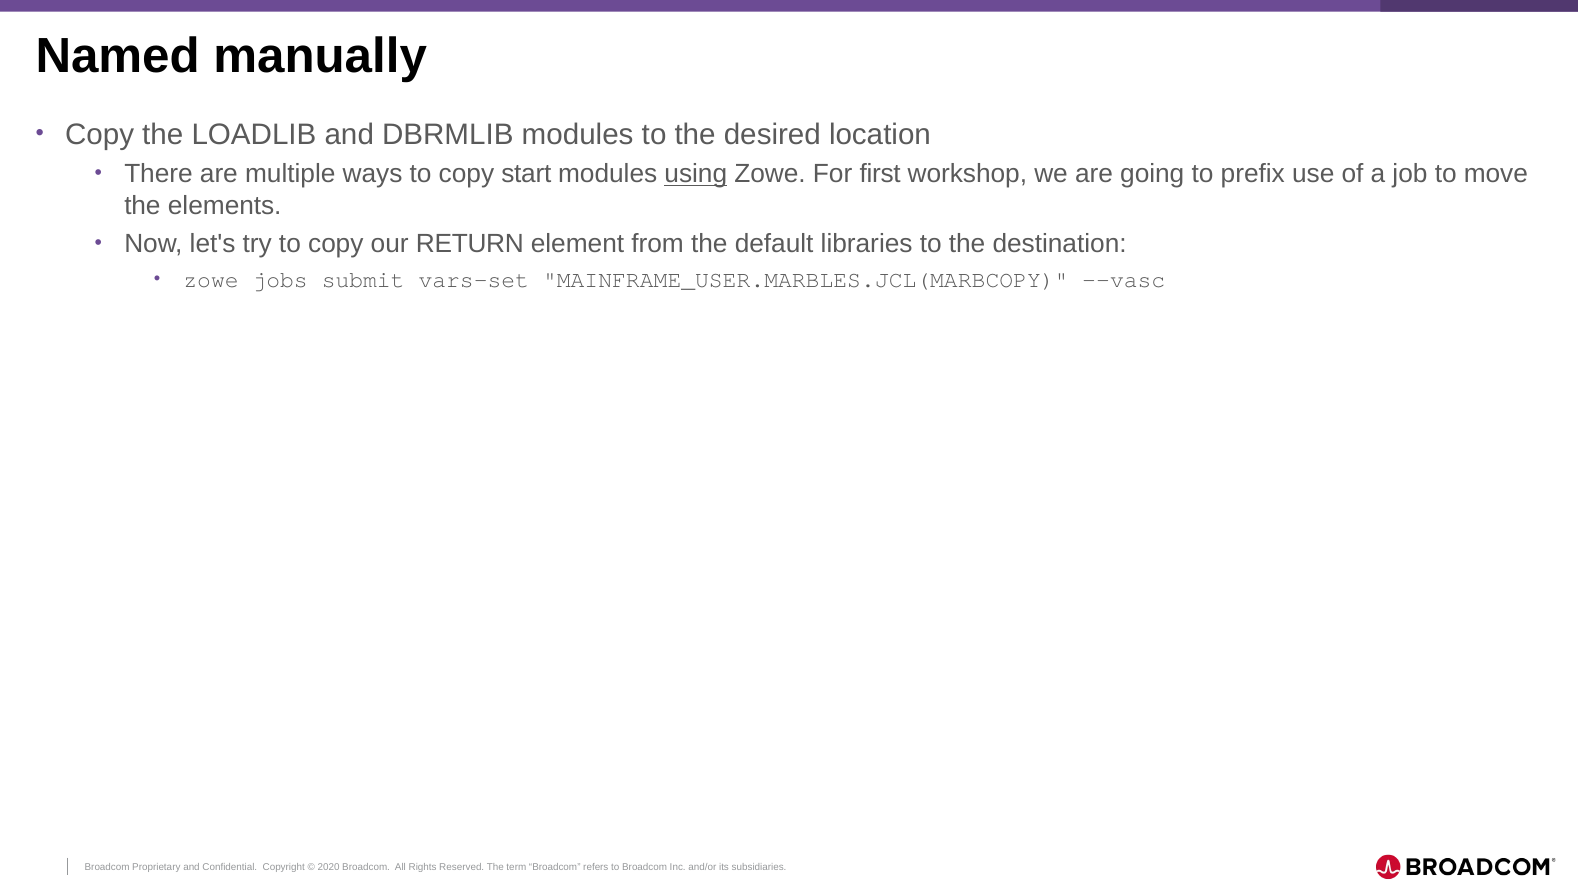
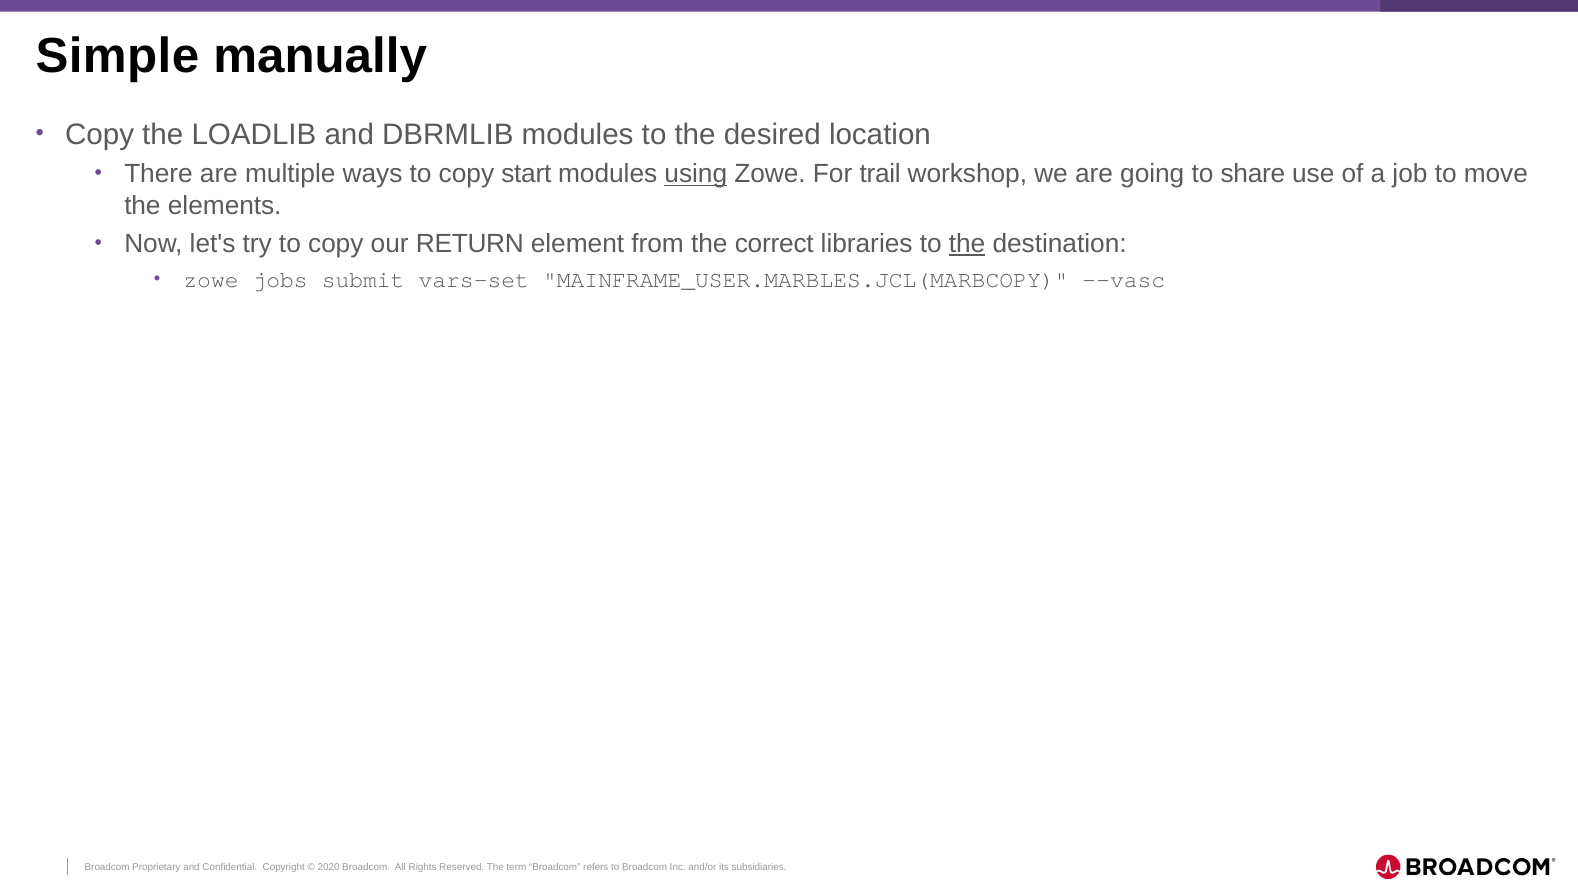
Named: Named -> Simple
first: first -> trail
prefix: prefix -> share
default: default -> correct
the at (967, 244) underline: none -> present
